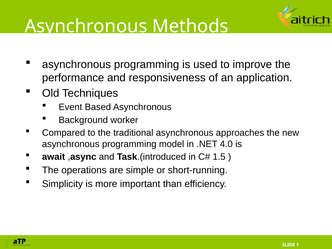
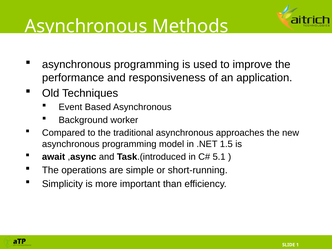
4.0: 4.0 -> 1.5
1.5: 1.5 -> 5.1
